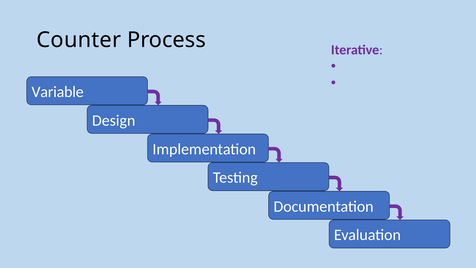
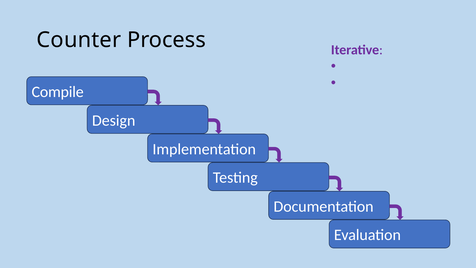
Variable: Variable -> Compile
